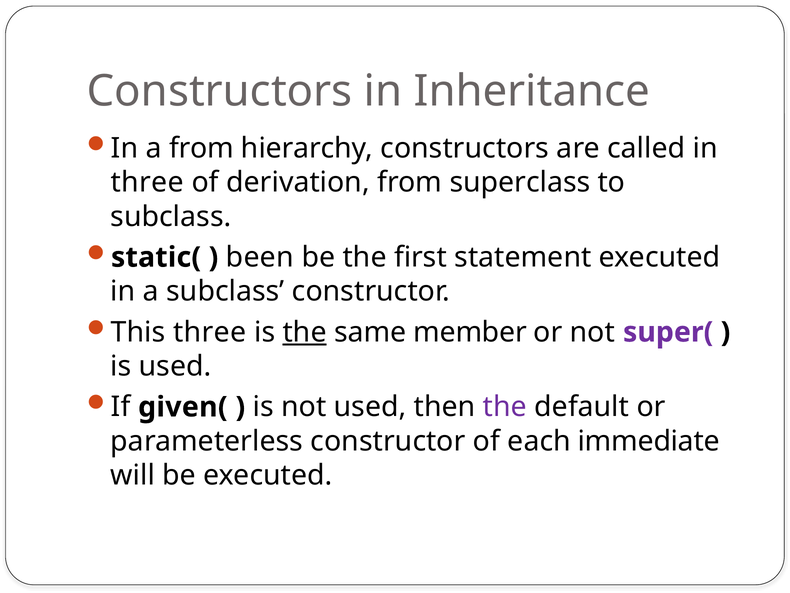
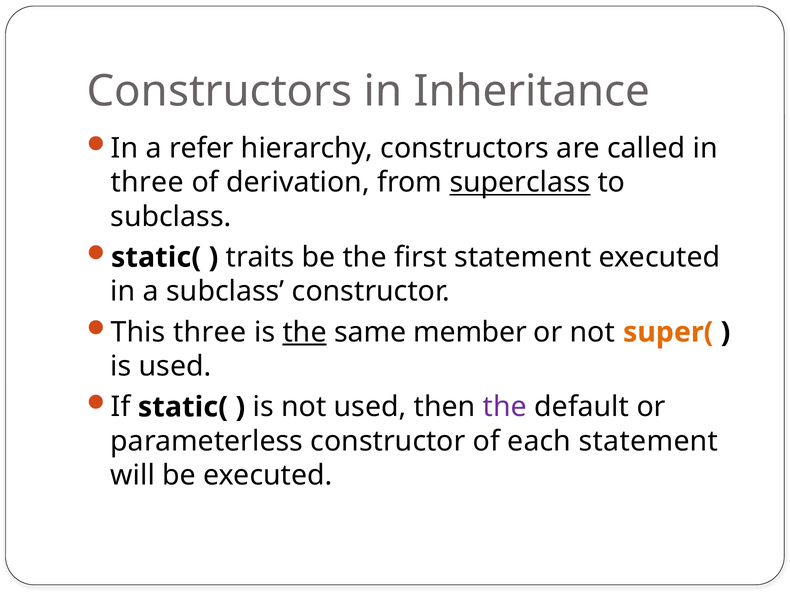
a from: from -> refer
superclass underline: none -> present
been: been -> traits
super( colour: purple -> orange
If given(: given( -> static(
each immediate: immediate -> statement
